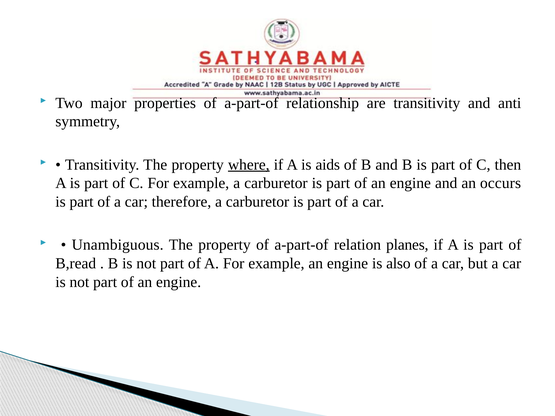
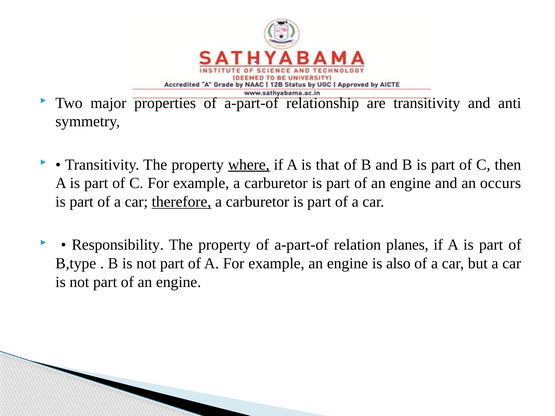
aids: aids -> that
therefore underline: none -> present
Unambiguous: Unambiguous -> Responsibility
B,read: B,read -> B,type
